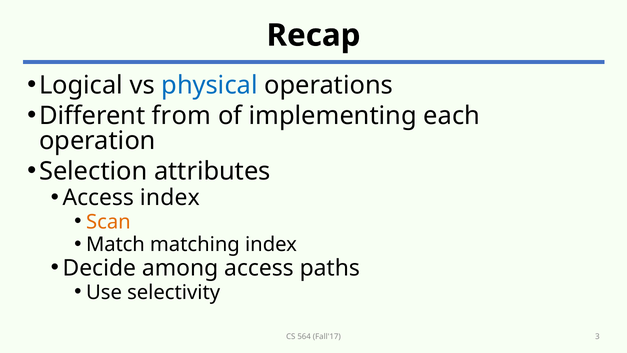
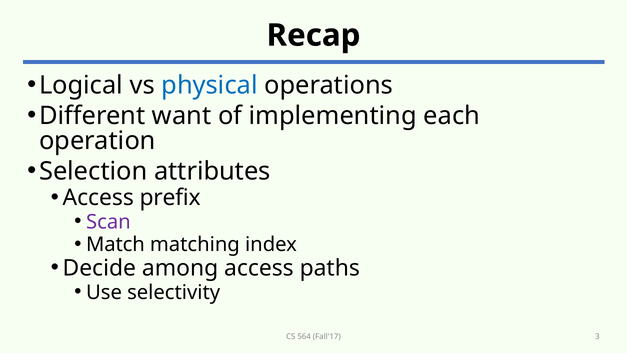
from: from -> want
Access index: index -> prefix
Scan colour: orange -> purple
